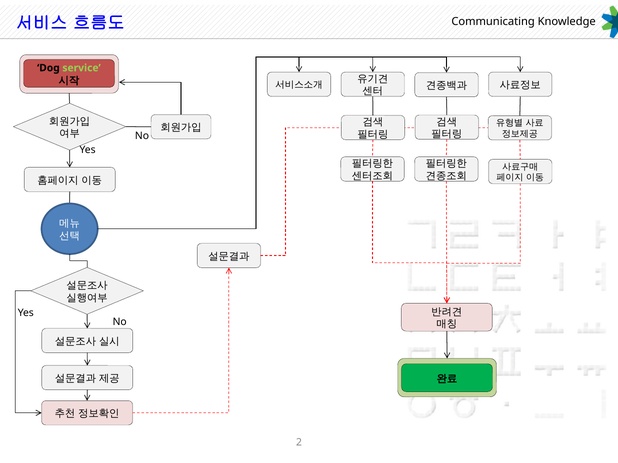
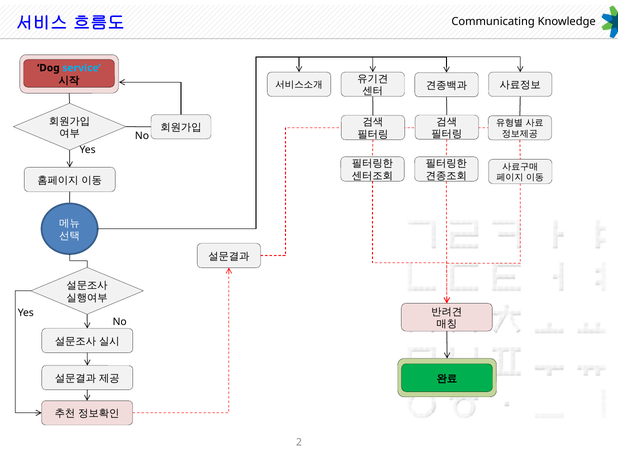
service colour: light green -> light blue
